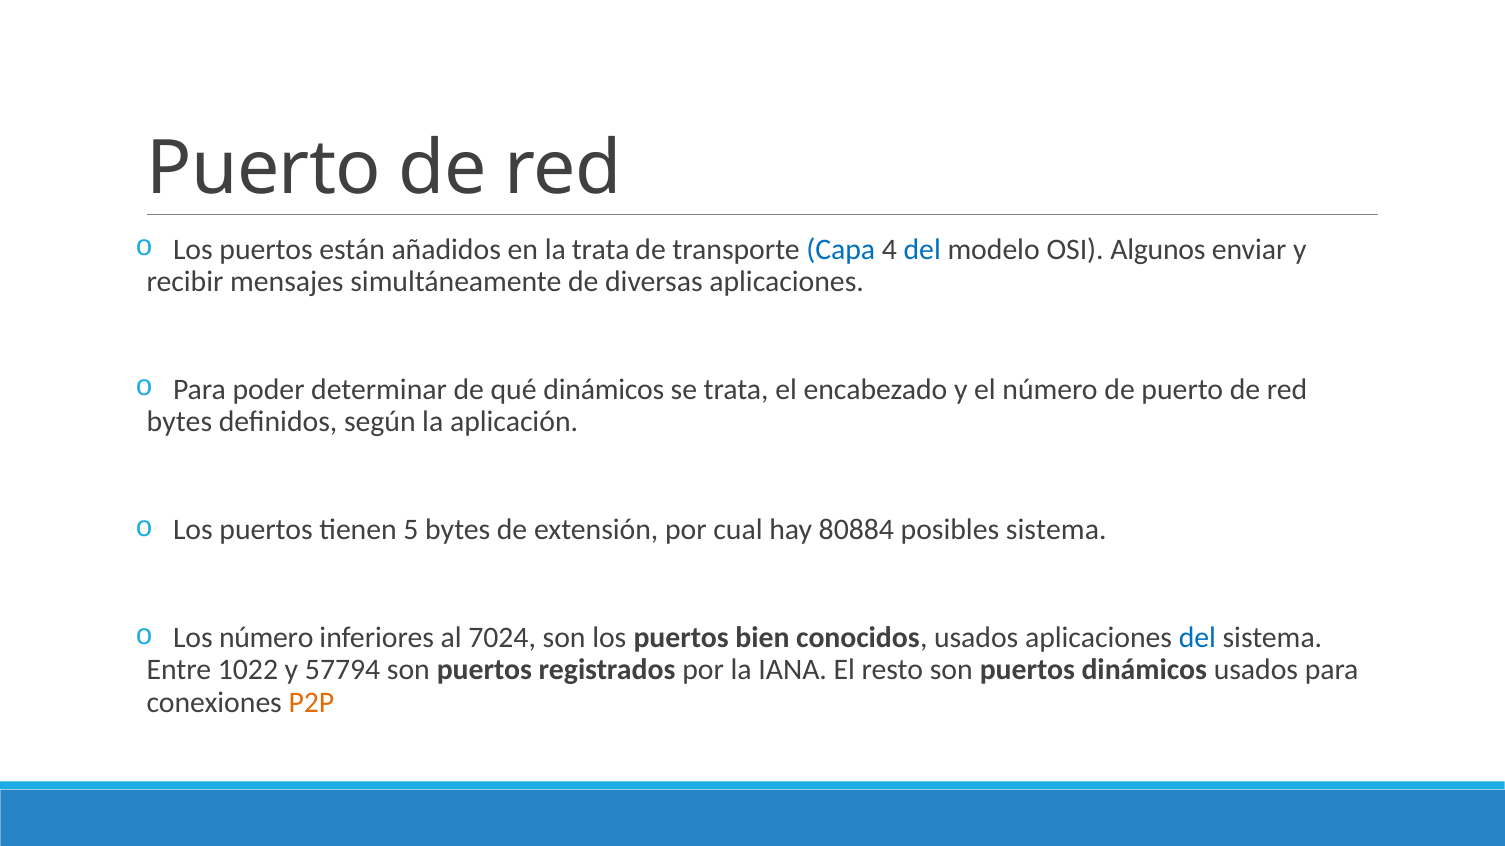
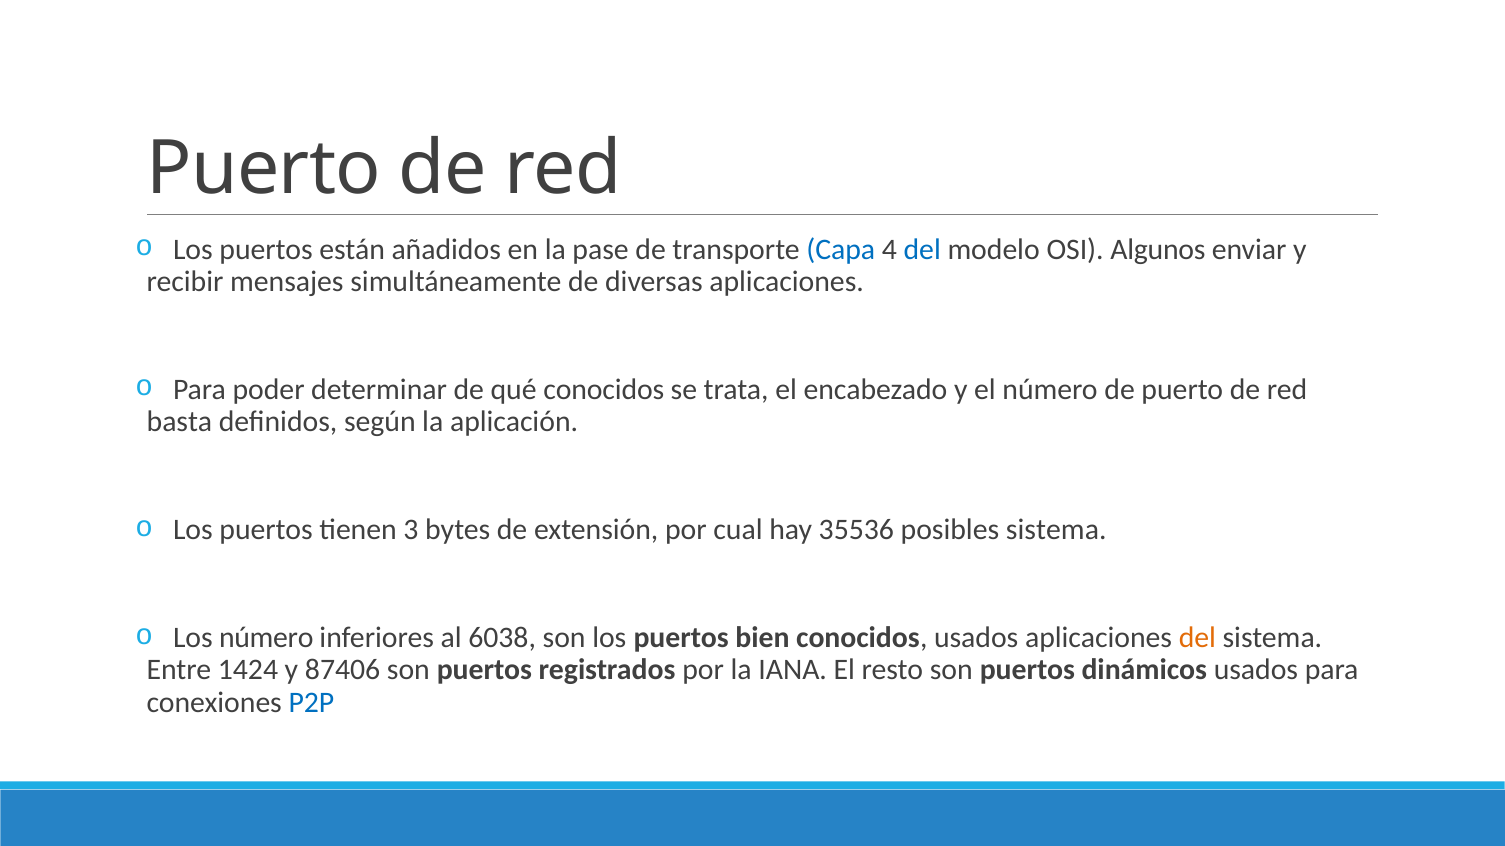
la trata: trata -> pase
qué dinámicos: dinámicos -> conocidos
bytes at (179, 422): bytes -> basta
5: 5 -> 3
80884: 80884 -> 35536
7024: 7024 -> 6038
del at (1197, 638) colour: blue -> orange
1022: 1022 -> 1424
57794: 57794 -> 87406
P2P colour: orange -> blue
